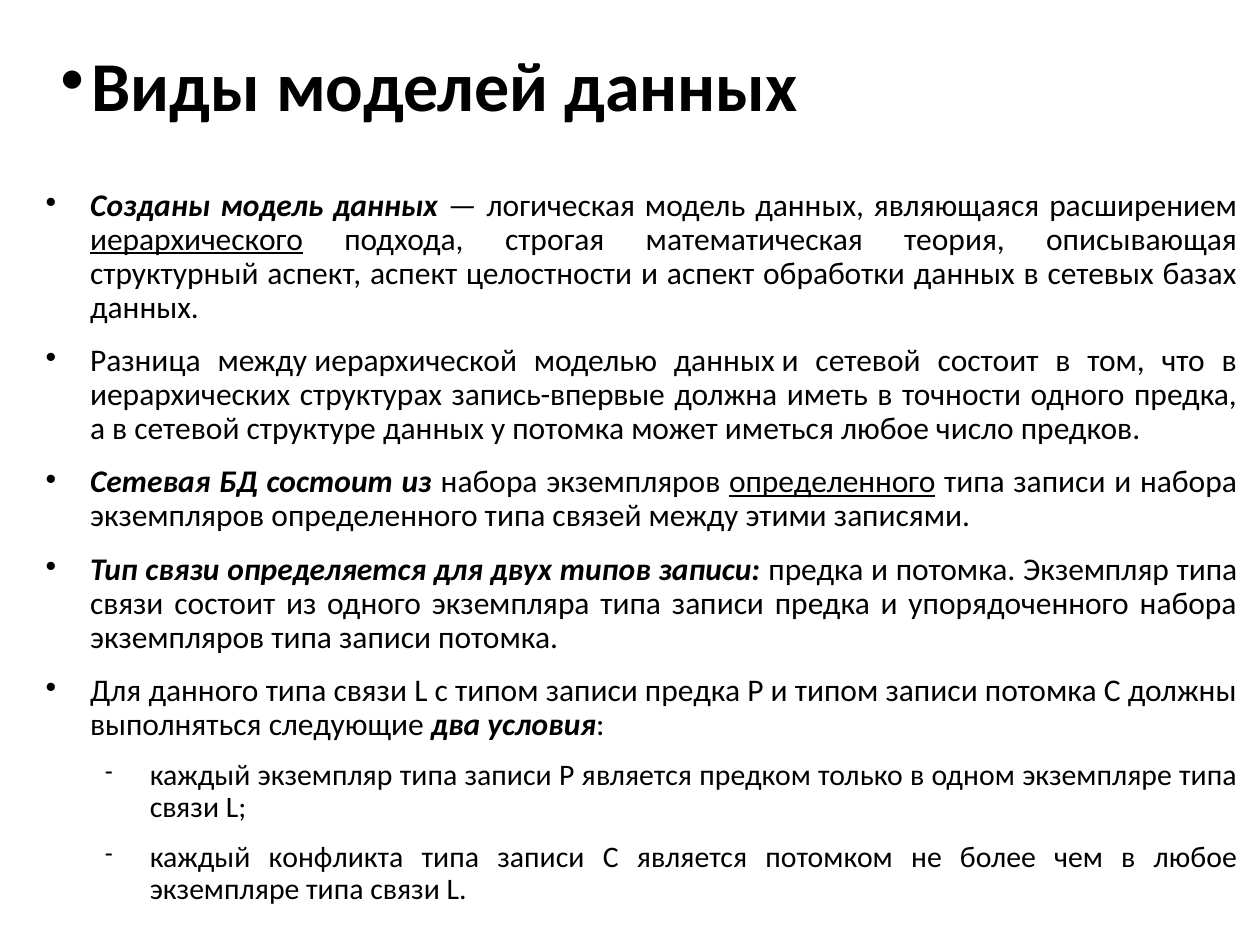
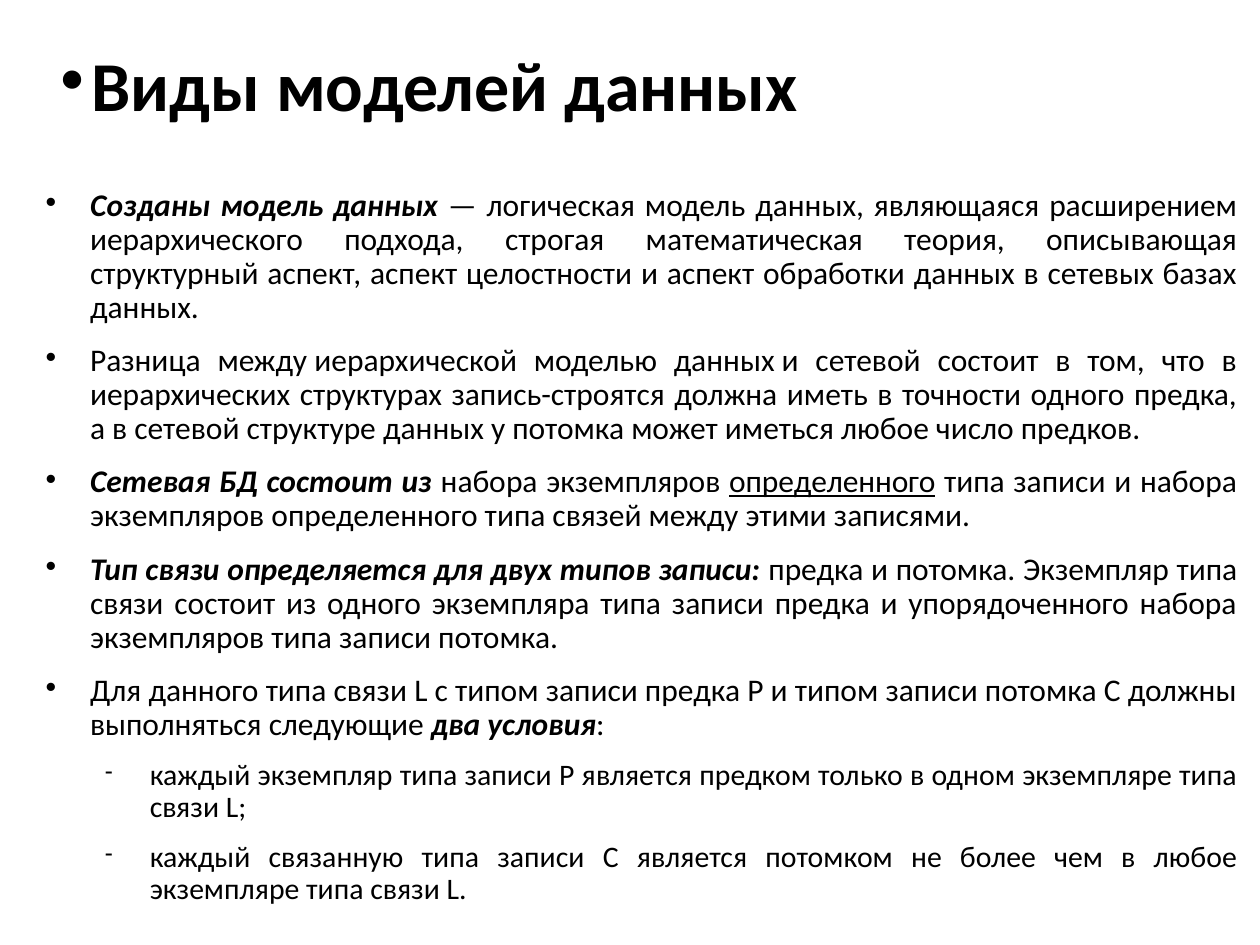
иерархического underline: present -> none
запись-впервые: запись-впервые -> запись-строятся
конфликта: конфликта -> связанную
